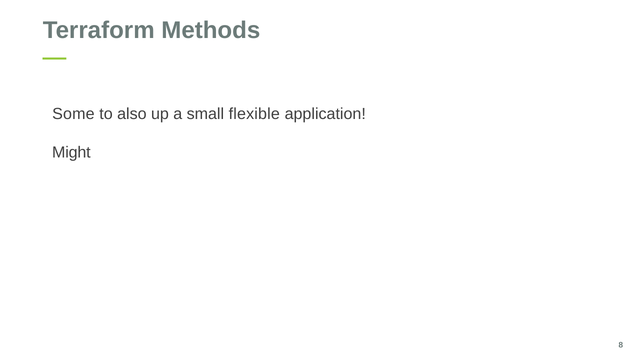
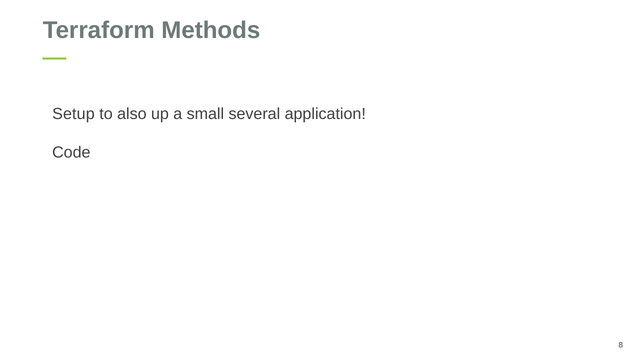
Some: Some -> Setup
flexible: flexible -> several
Might: Might -> Code
